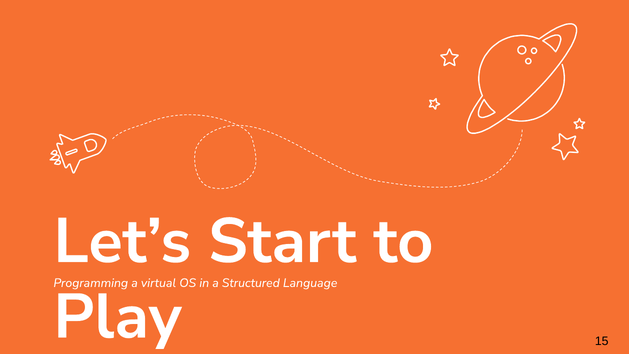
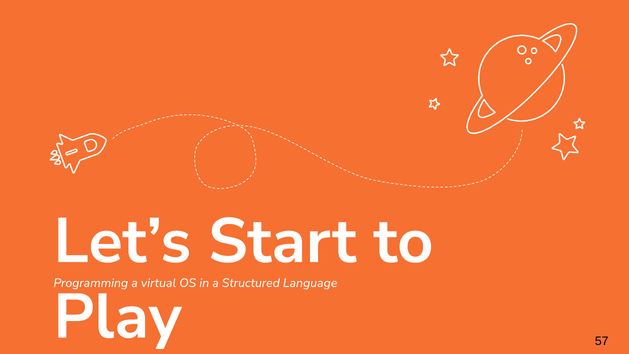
15: 15 -> 57
